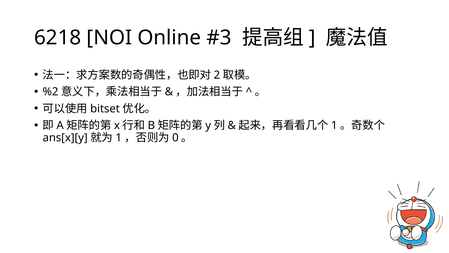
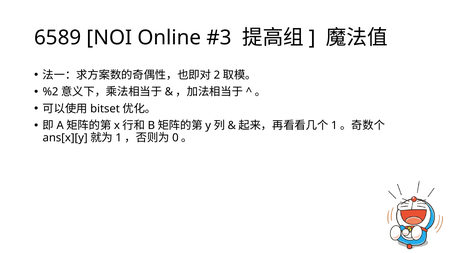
6218: 6218 -> 6589
